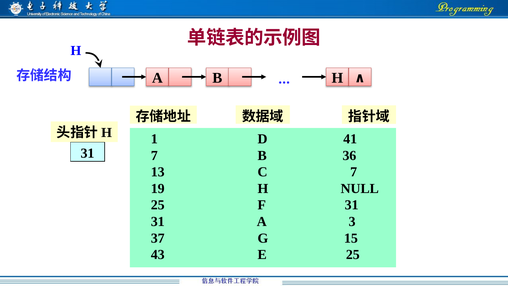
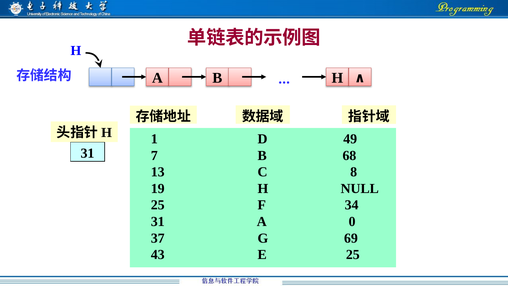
41: 41 -> 49
36: 36 -> 68
C 7: 7 -> 8
F 31: 31 -> 34
3: 3 -> 0
15: 15 -> 69
